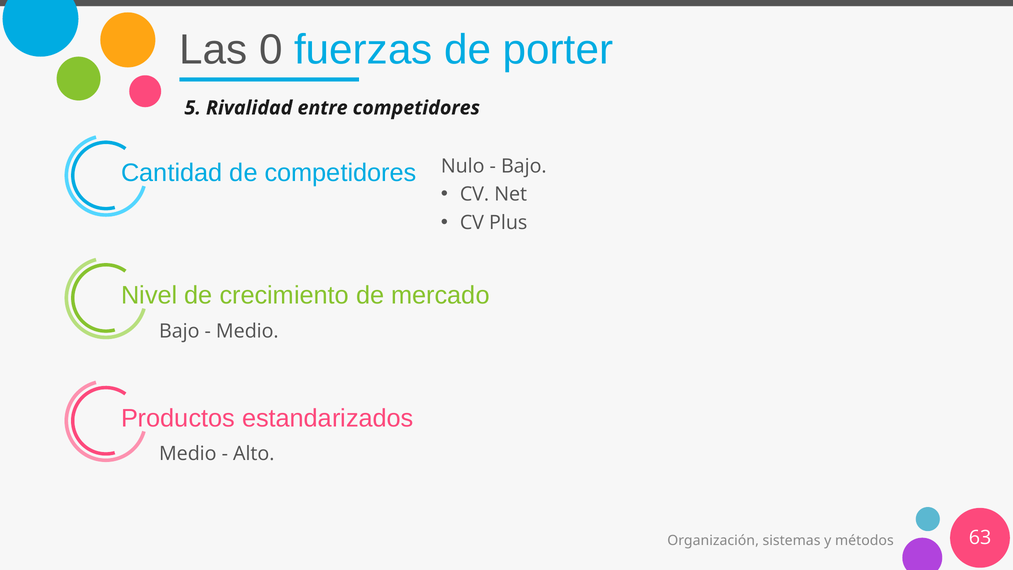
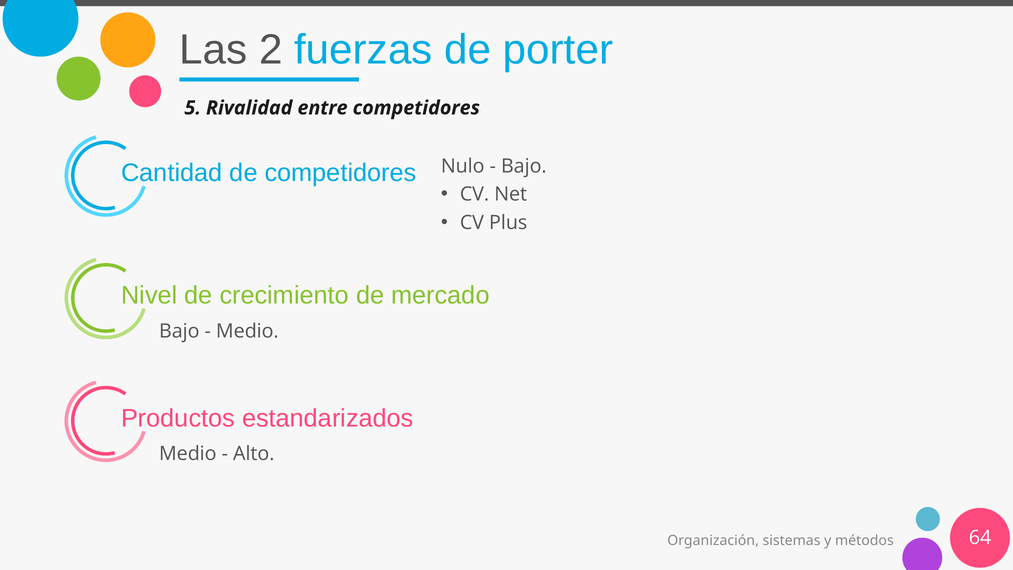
0: 0 -> 2
63: 63 -> 64
